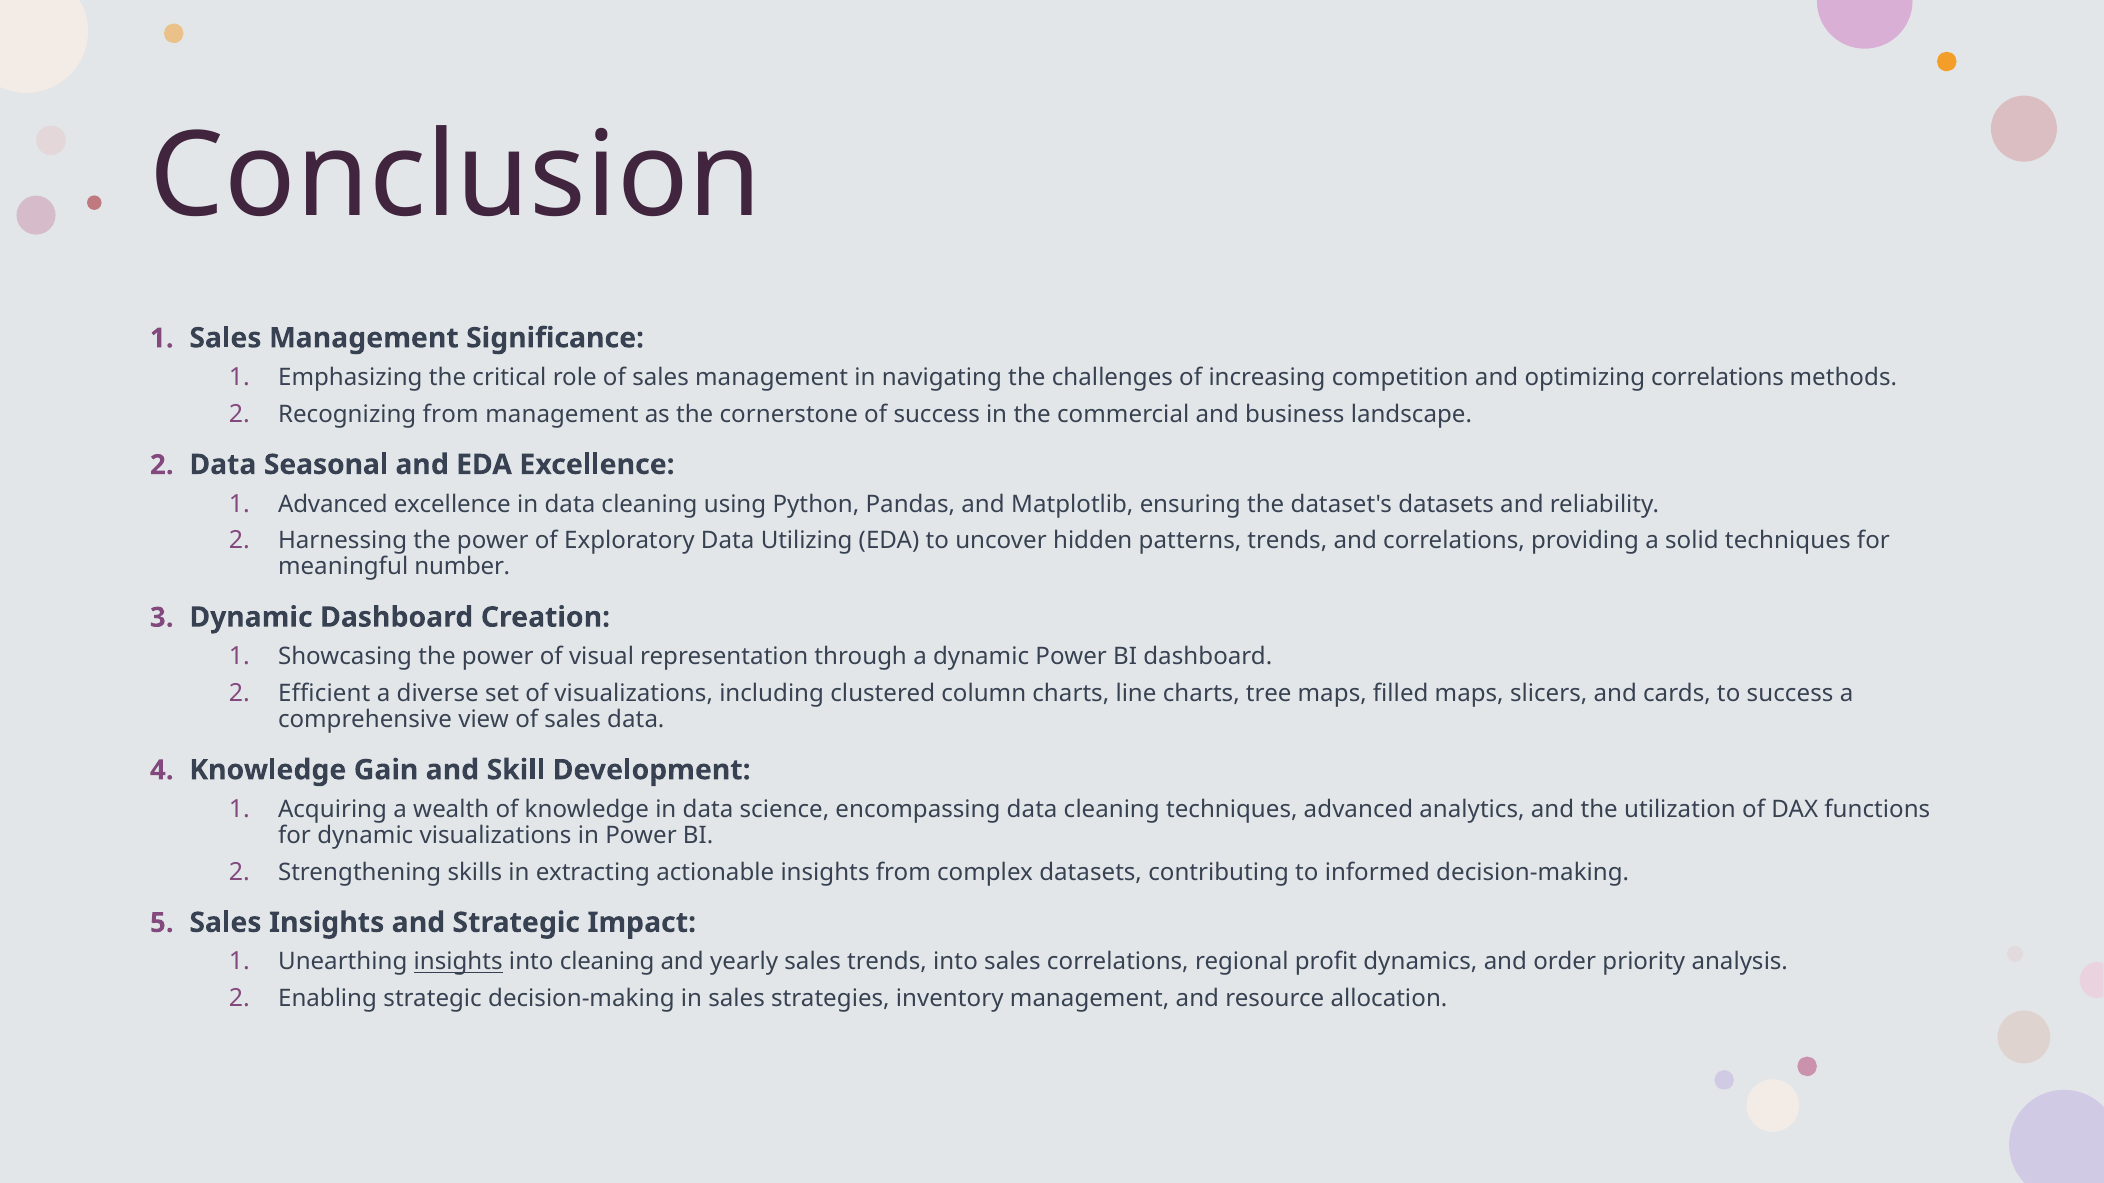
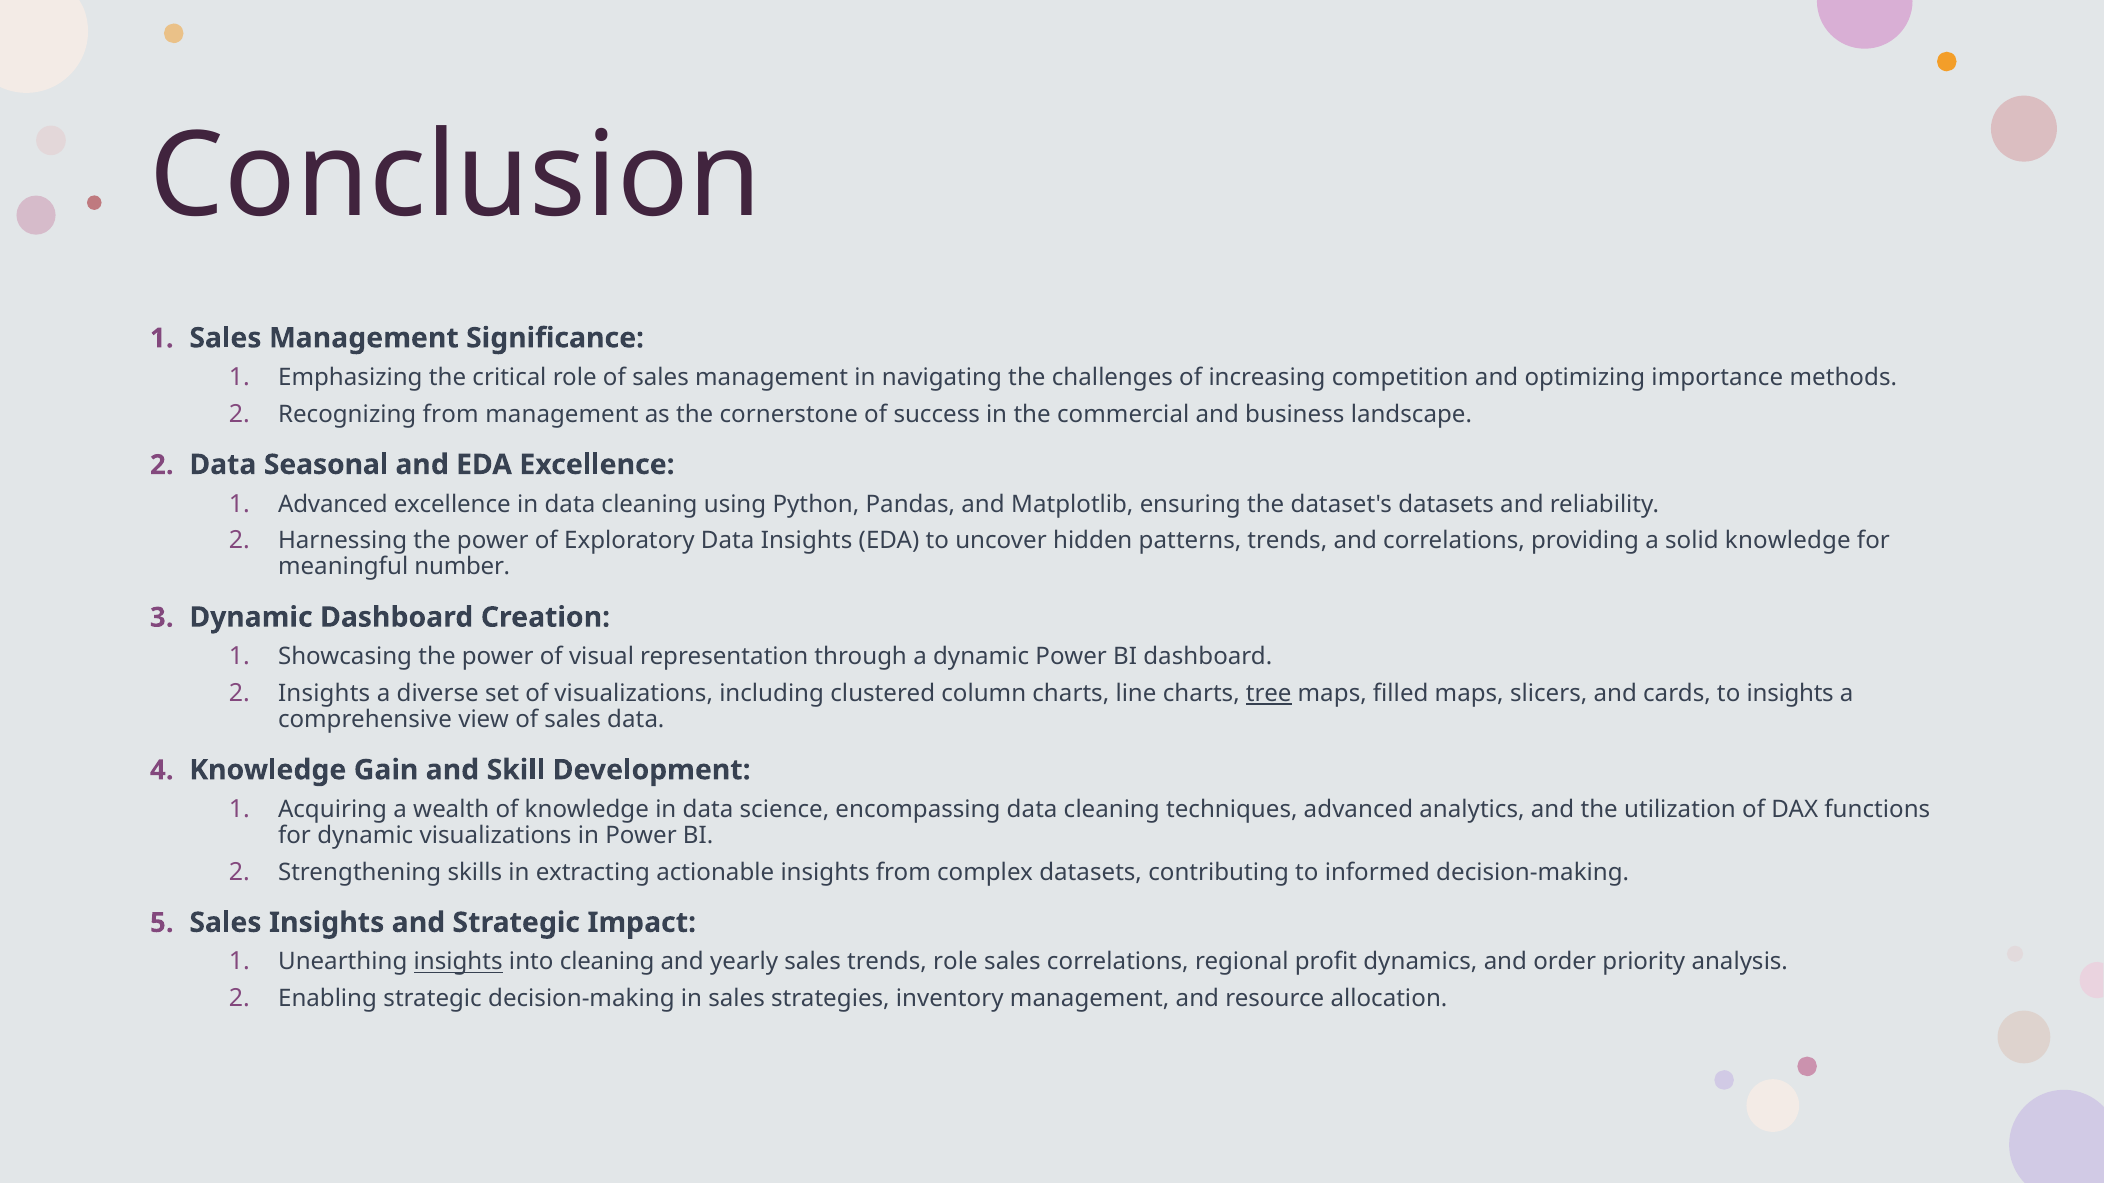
optimizing correlations: correlations -> importance
Data Utilizing: Utilizing -> Insights
solid techniques: techniques -> knowledge
Efficient at (324, 694): Efficient -> Insights
tree underline: none -> present
to success: success -> insights
trends into: into -> role
